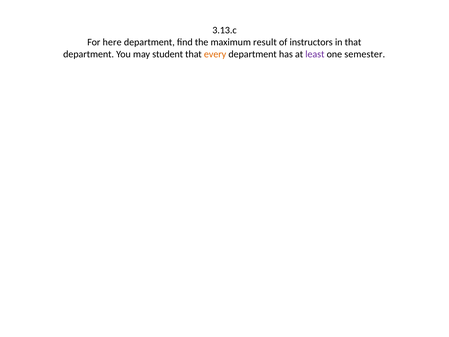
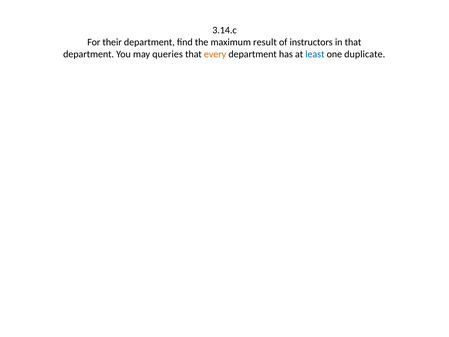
3.13.c: 3.13.c -> 3.14.c
here: here -> their
student: student -> queries
least colour: purple -> blue
semester: semester -> duplicate
